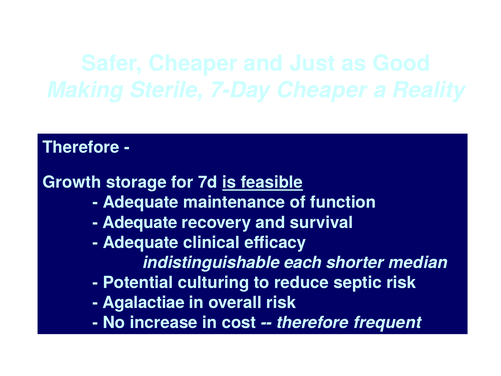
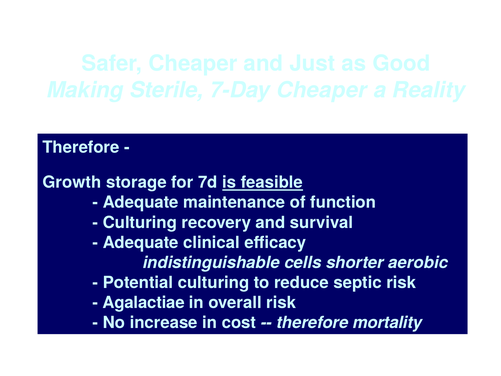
Adequate at (140, 222): Adequate -> Culturing
each: each -> cells
median: median -> aerobic
frequent: frequent -> mortality
